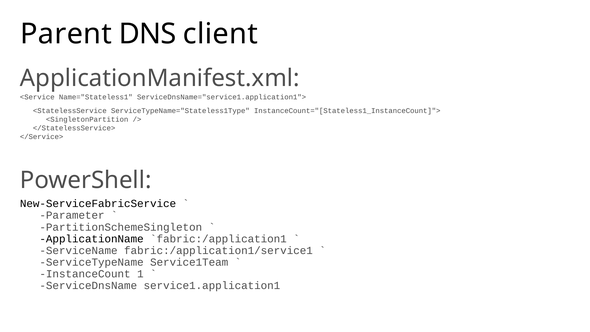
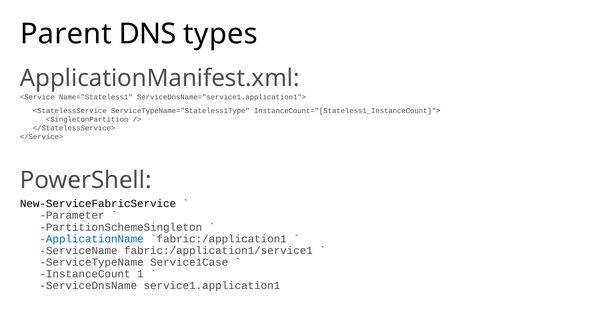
client: client -> types
ApplicationName colour: black -> blue
Service1Team: Service1Team -> Service1Case
